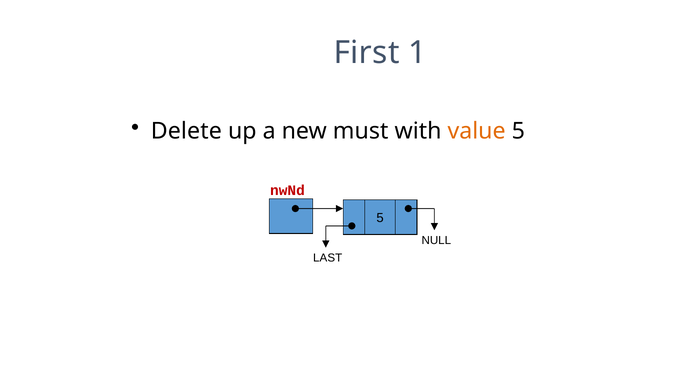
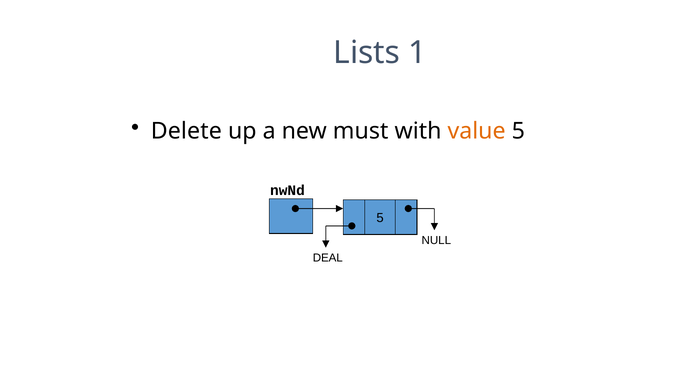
First: First -> Lists
nwNd colour: red -> black
LAST: LAST -> DEAL
